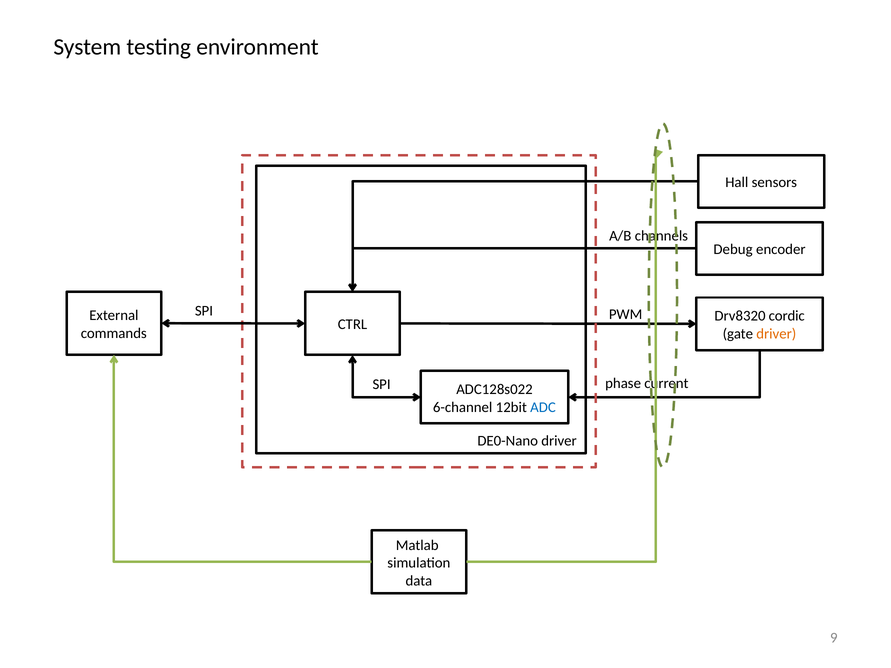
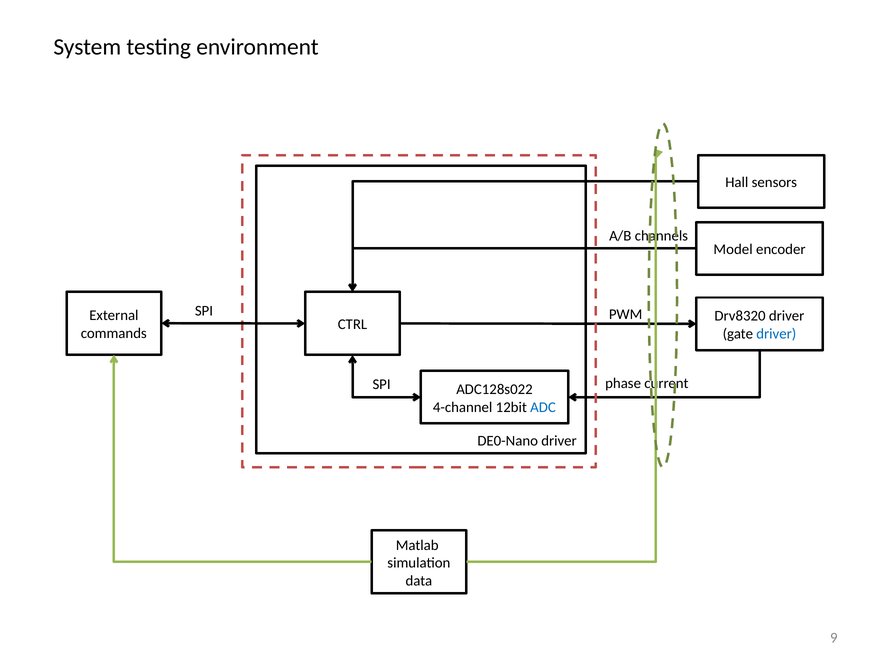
Debug: Debug -> Model
Drv8320 cordic: cordic -> driver
driver at (776, 334) colour: orange -> blue
6-channel: 6-channel -> 4-channel
